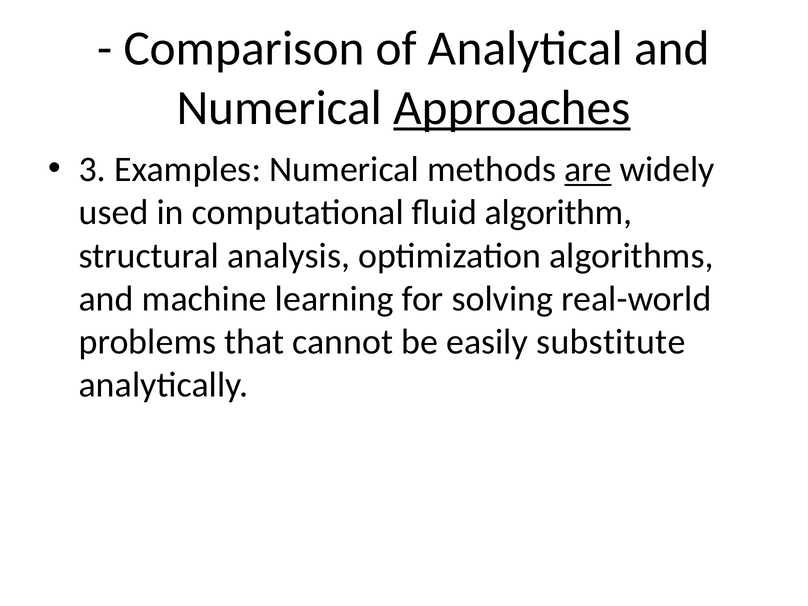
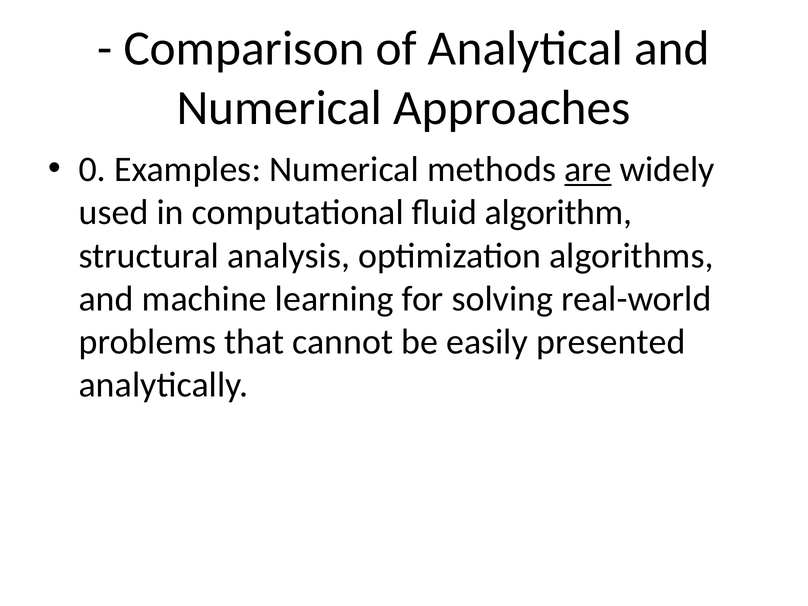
Approaches underline: present -> none
3: 3 -> 0
substitute: substitute -> presented
